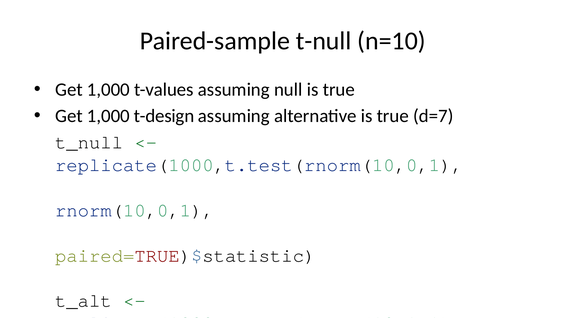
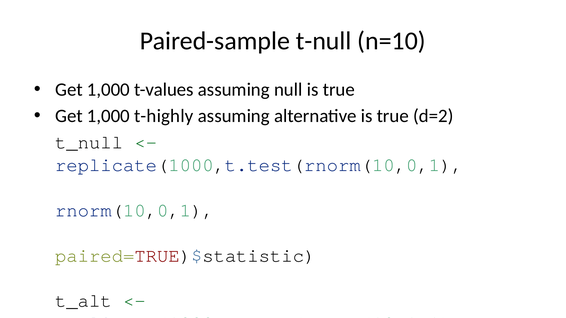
t-design: t-design -> t-highly
d=7: d=7 -> d=2
